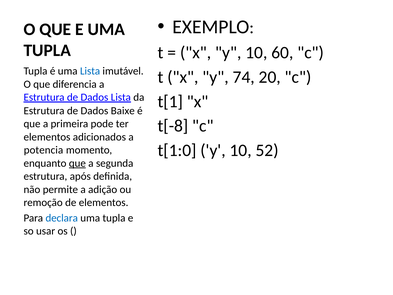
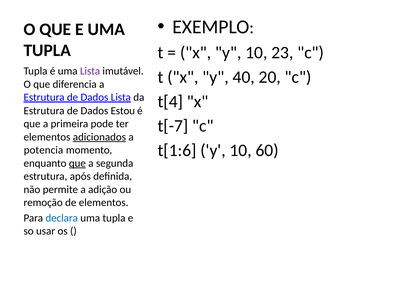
60: 60 -> 23
Lista at (90, 71) colour: blue -> purple
74: 74 -> 40
t[1: t[1 -> t[4
Baixe: Baixe -> Estou
t[-8: t[-8 -> t[-7
adicionados underline: none -> present
t[1:0: t[1:0 -> t[1:6
52: 52 -> 60
